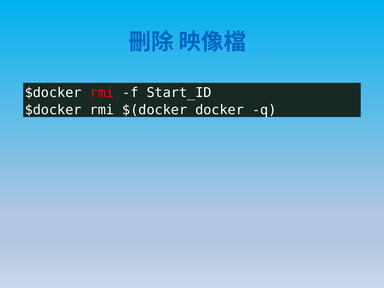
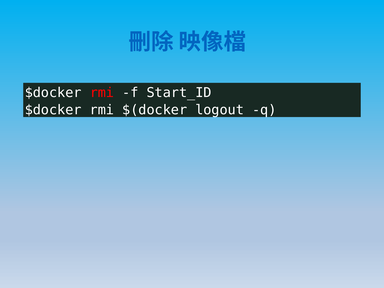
docker: docker -> logout
